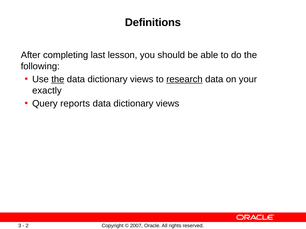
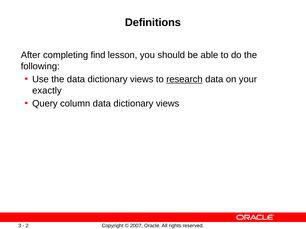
last: last -> find
the at (58, 79) underline: present -> none
reports: reports -> column
